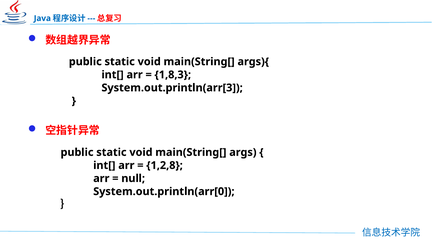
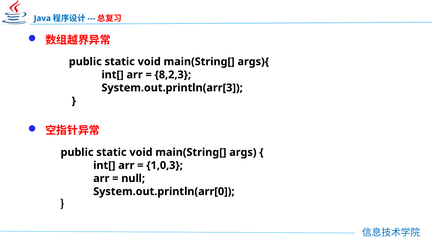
1,8,3: 1,8,3 -> 8,2,3
1,2,8: 1,2,8 -> 1,0,3
